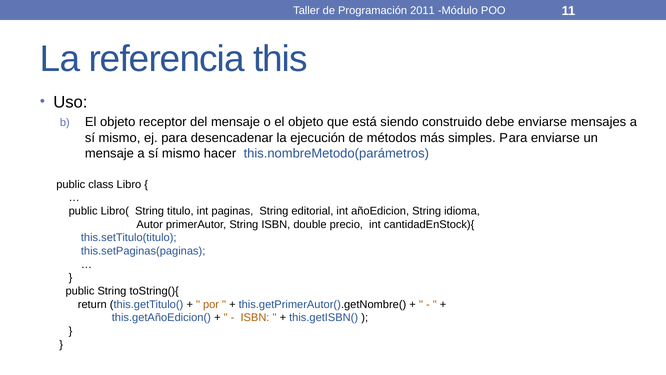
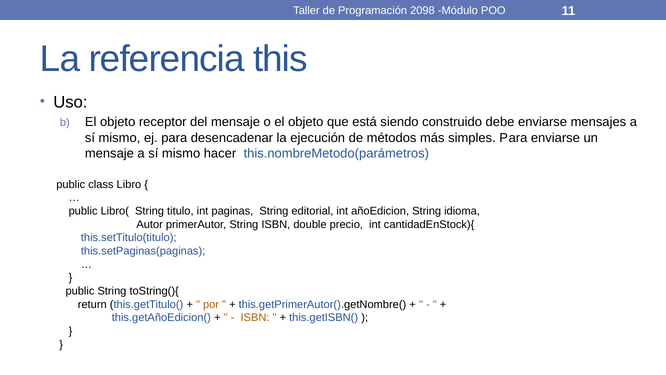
2011: 2011 -> 2098
